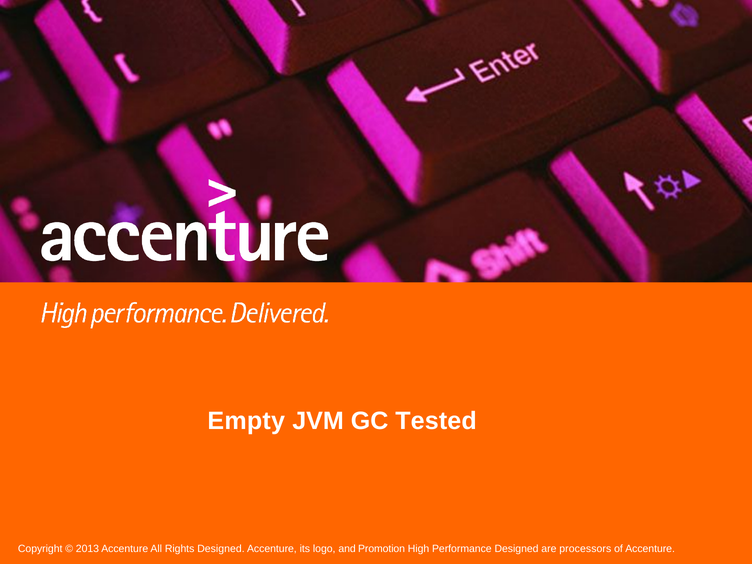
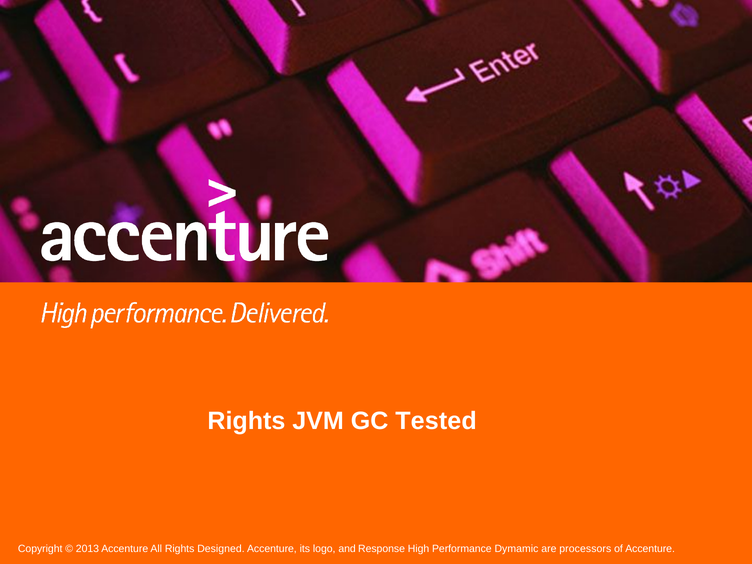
Empty at (246, 421): Empty -> Rights
Promotion: Promotion -> Response
Performance Designed: Designed -> Dymamic
